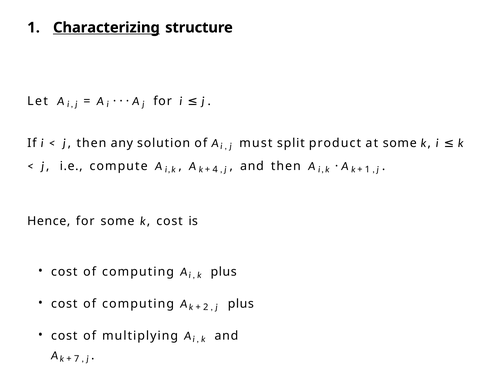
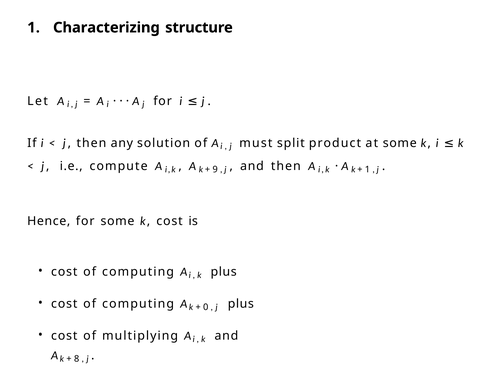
Characterizing underline: present -> none
4: 4 -> 9
2: 2 -> 0
7: 7 -> 8
